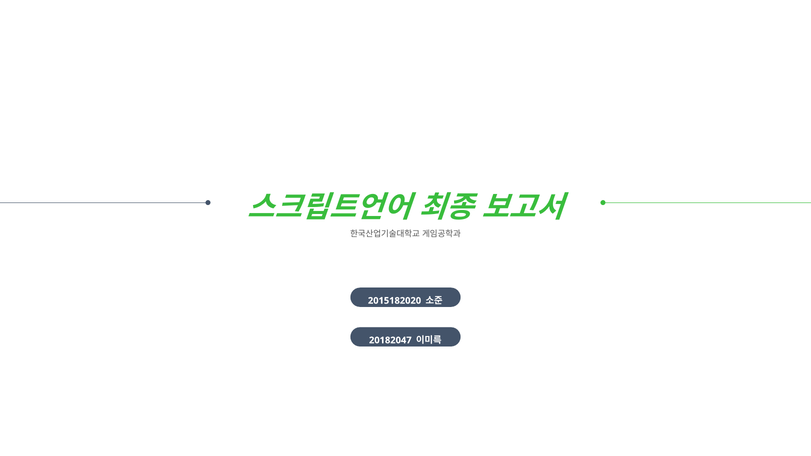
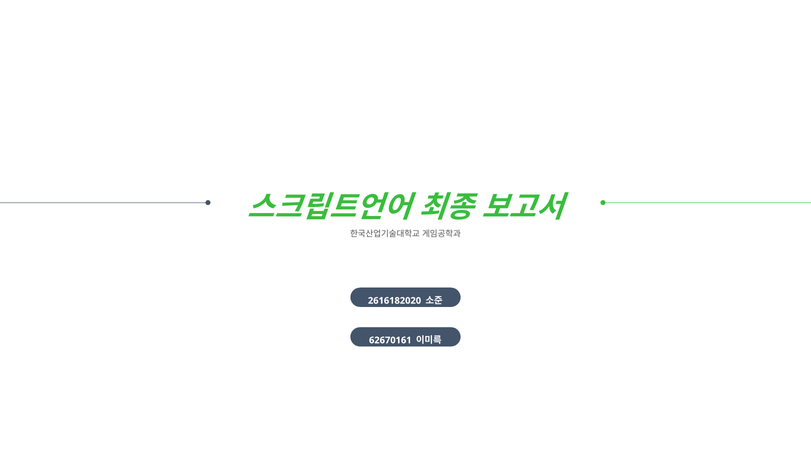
2015182020: 2015182020 -> 2616182020
20182047: 20182047 -> 62670161
